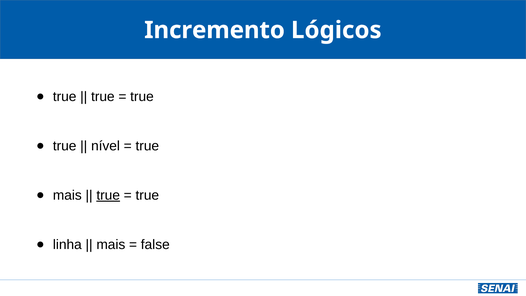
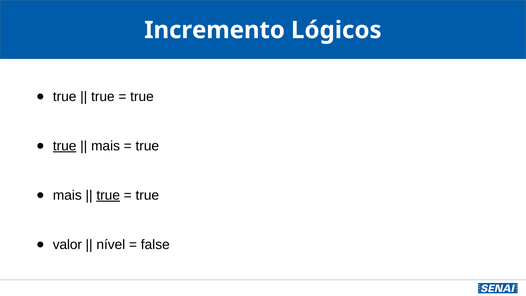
true at (65, 146) underline: none -> present
nível at (106, 146): nível -> mais
linha: linha -> valor
mais at (111, 245): mais -> nível
